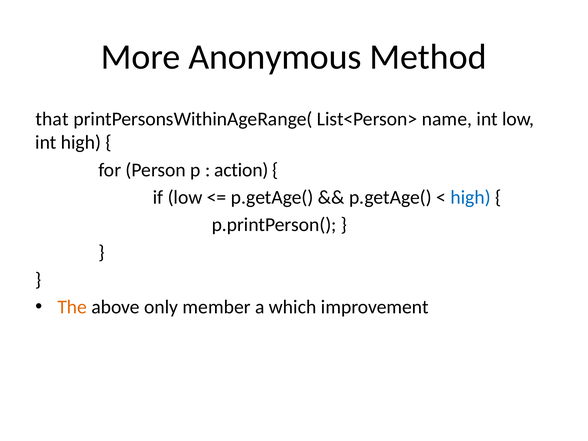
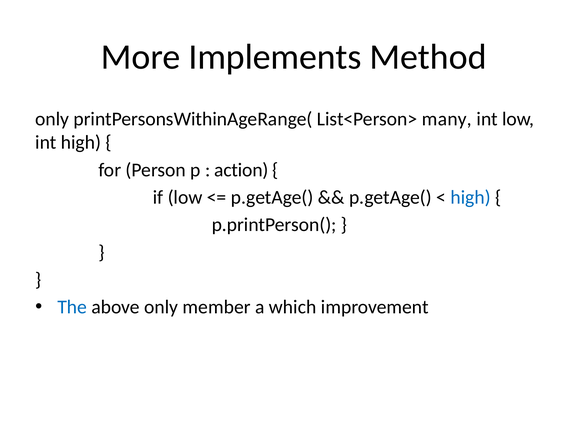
Anonymous: Anonymous -> Implements
that at (52, 119): that -> only
name: name -> many
The colour: orange -> blue
